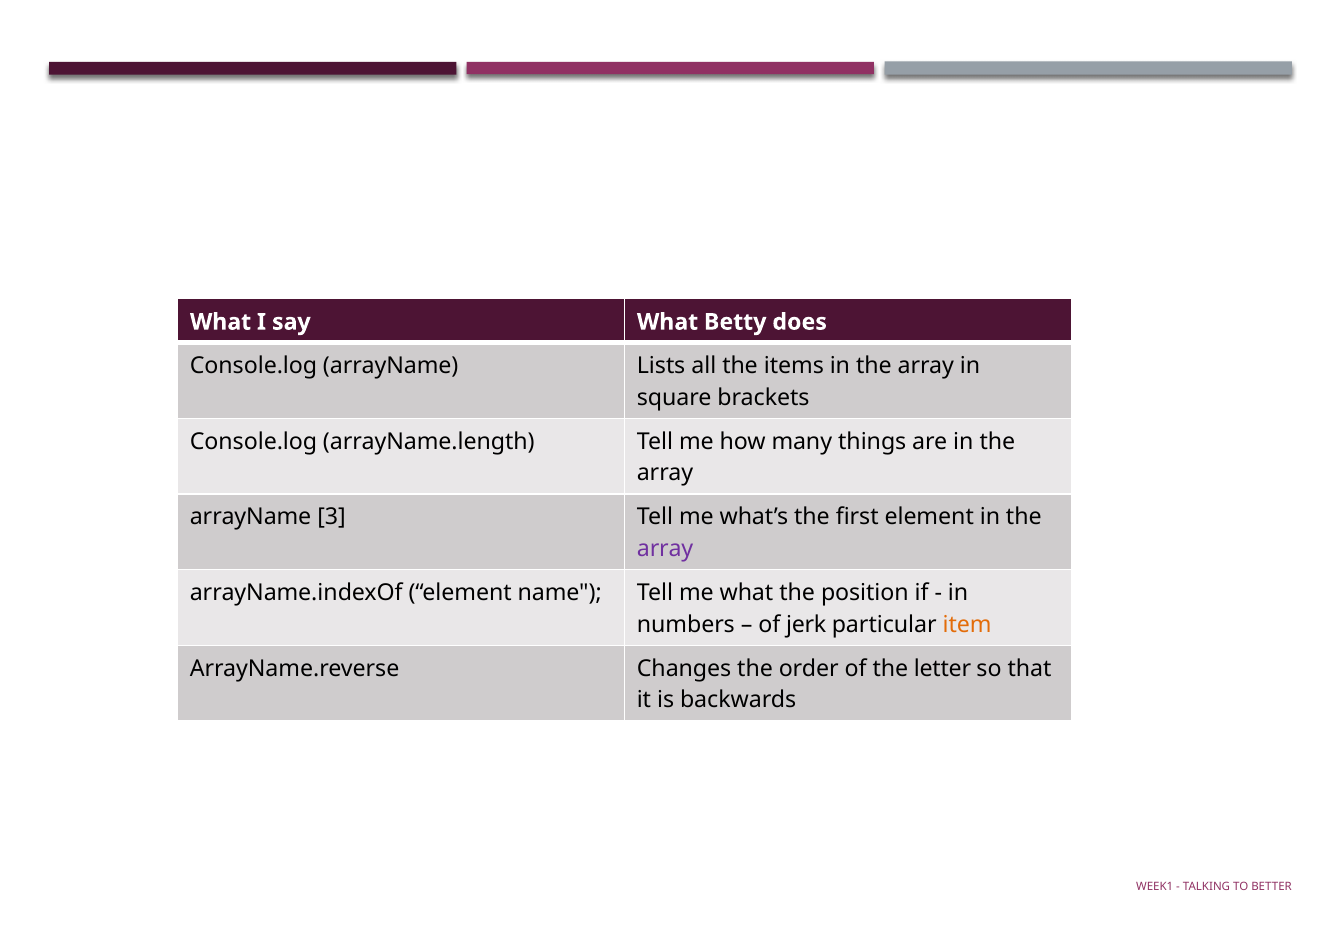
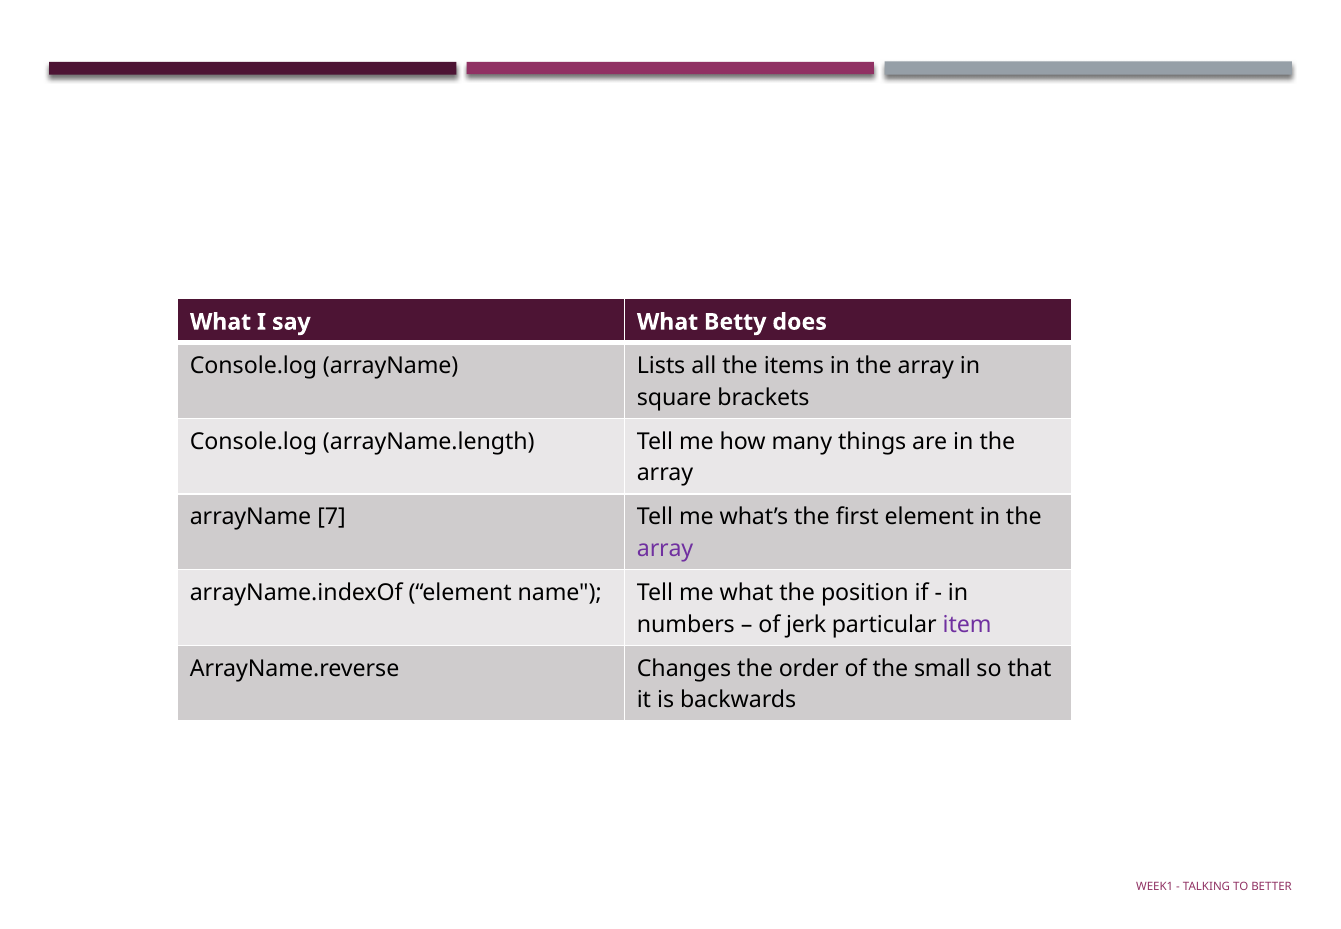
3: 3 -> 7
item colour: orange -> purple
letter: letter -> small
